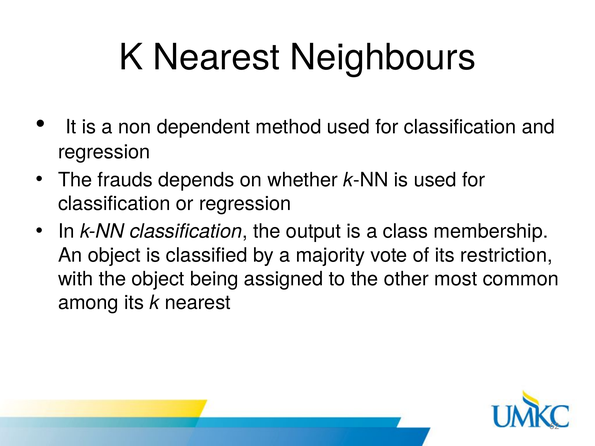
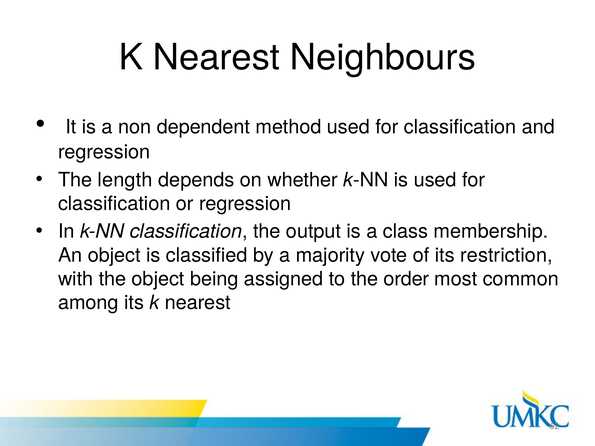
frauds: frauds -> length
other: other -> order
